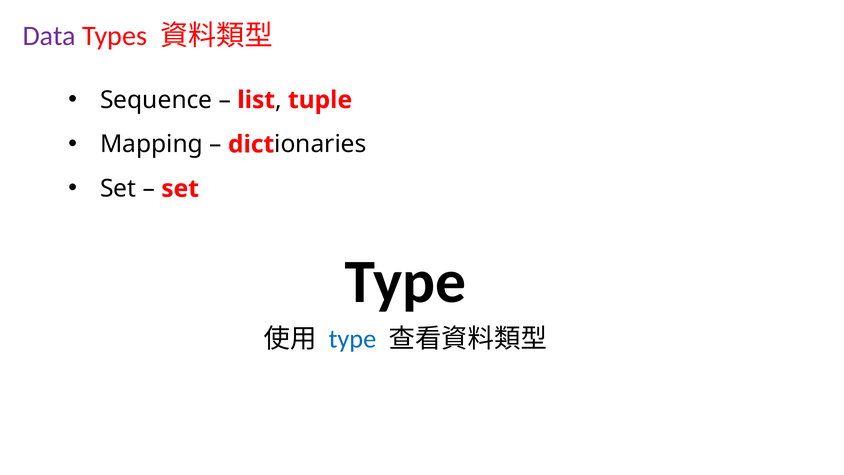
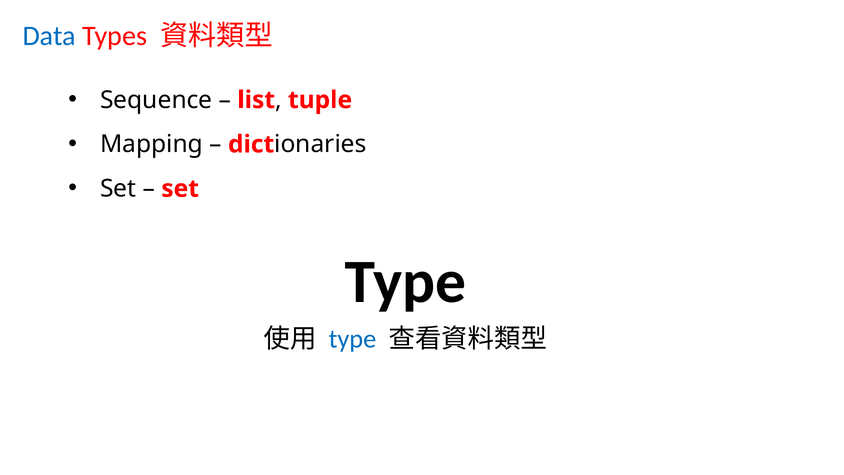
Data colour: purple -> blue
